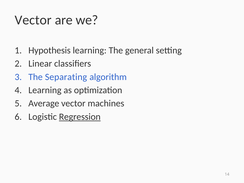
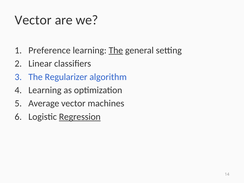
Hypothesis: Hypothesis -> Preference
The at (116, 50) underline: none -> present
Separating: Separating -> Regularizer
